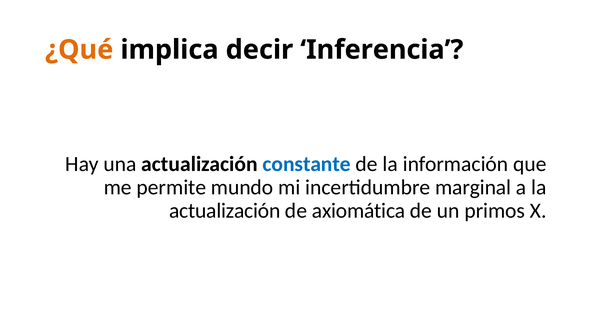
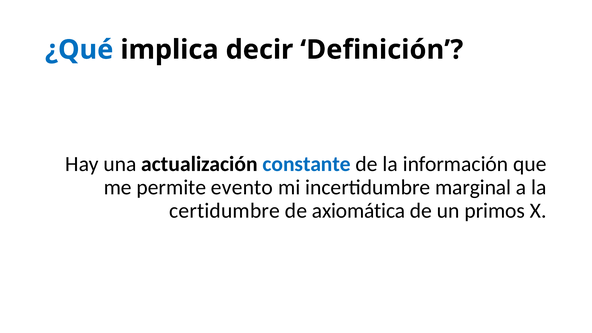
¿Qué colour: orange -> blue
Inferencia: Inferencia -> Definición
mundo: mundo -> evento
actualización at (225, 211): actualización -> certidumbre
